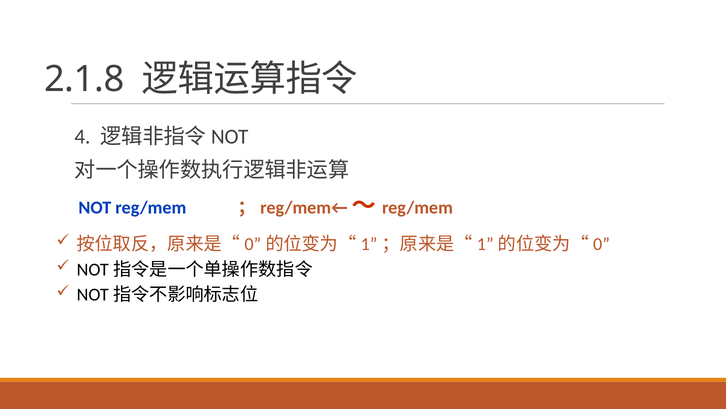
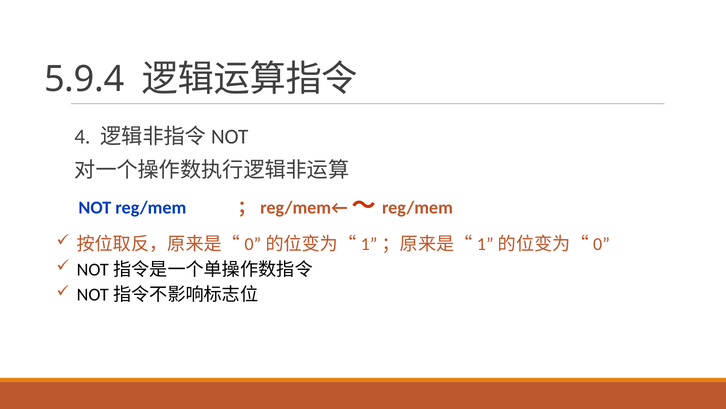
2.1.8: 2.1.8 -> 5.9.4
